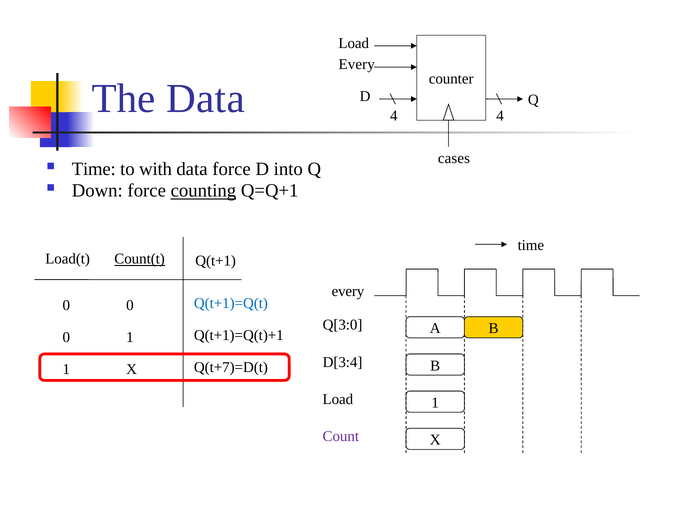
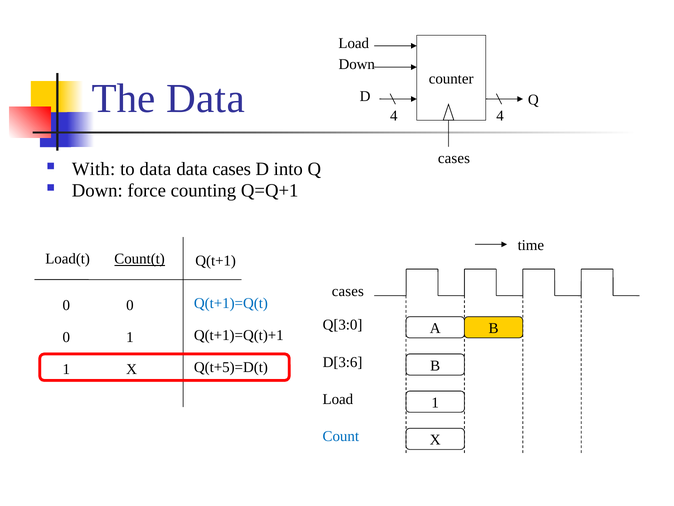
Every at (357, 64): Every -> Down
Time at (94, 169): Time -> With
to with: with -> data
data force: force -> cases
counting underline: present -> none
every at (348, 291): every -> cases
D[3:4: D[3:4 -> D[3:6
Q(t+7)=D(t: Q(t+7)=D(t -> Q(t+5)=D(t
Count colour: purple -> blue
